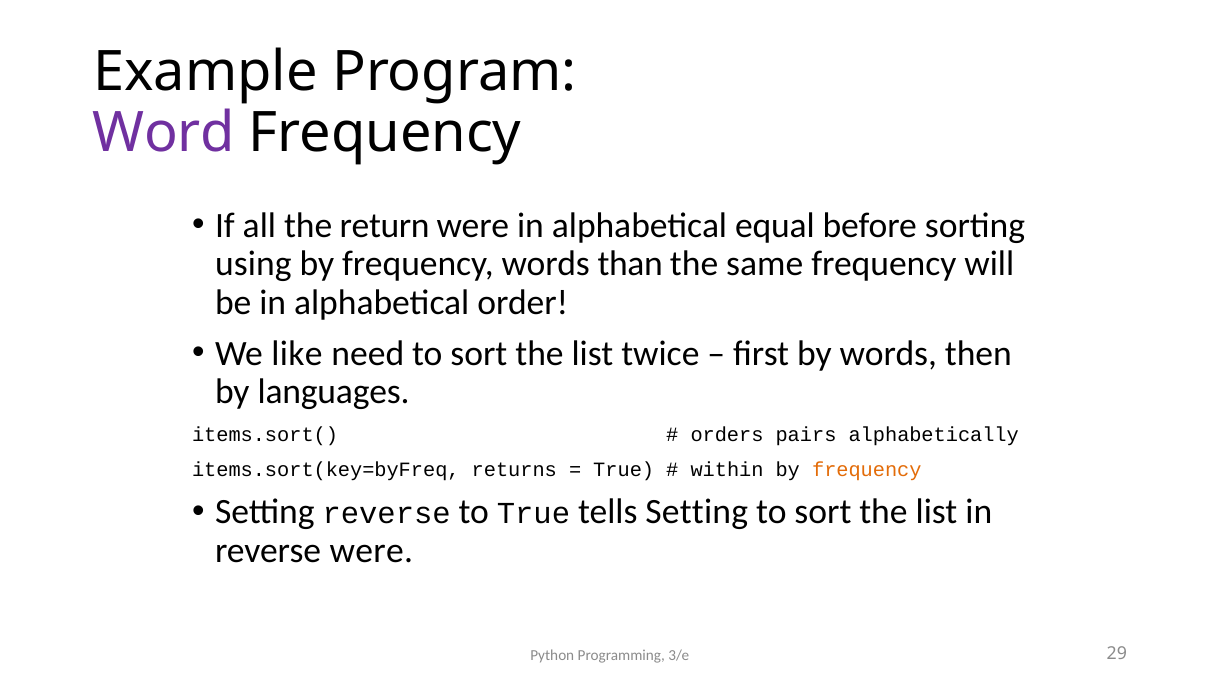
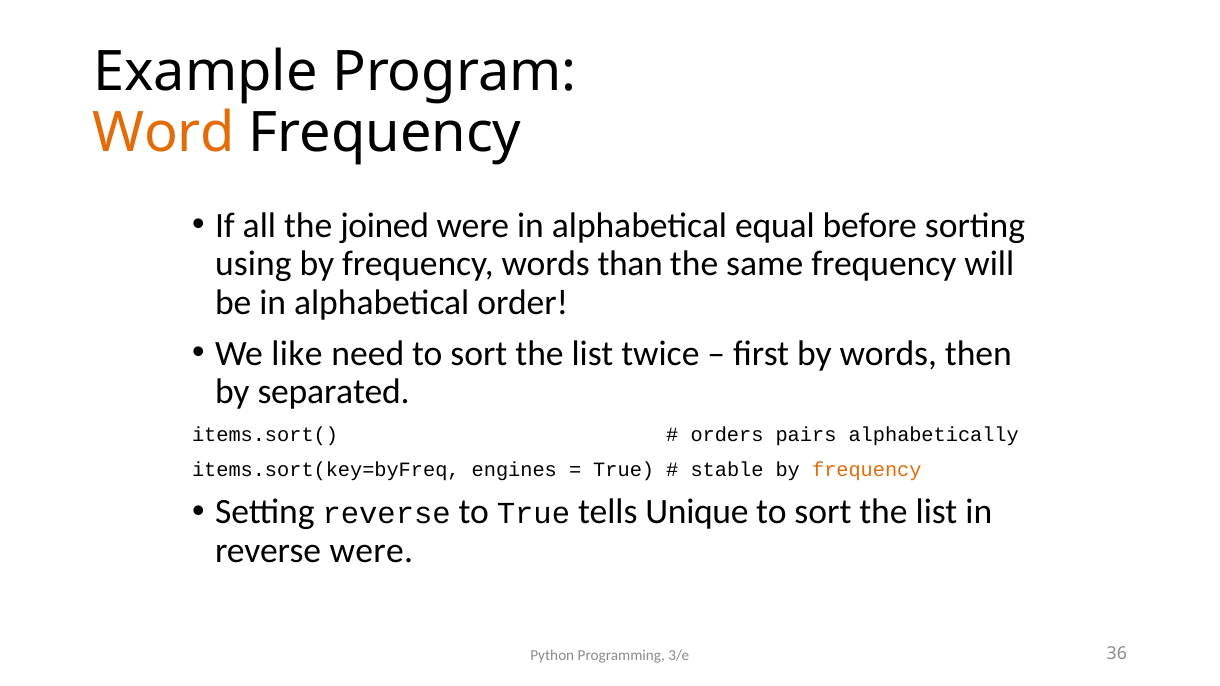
Word colour: purple -> orange
return: return -> joined
languages: languages -> separated
returns: returns -> engines
within: within -> stable
tells Setting: Setting -> Unique
29: 29 -> 36
